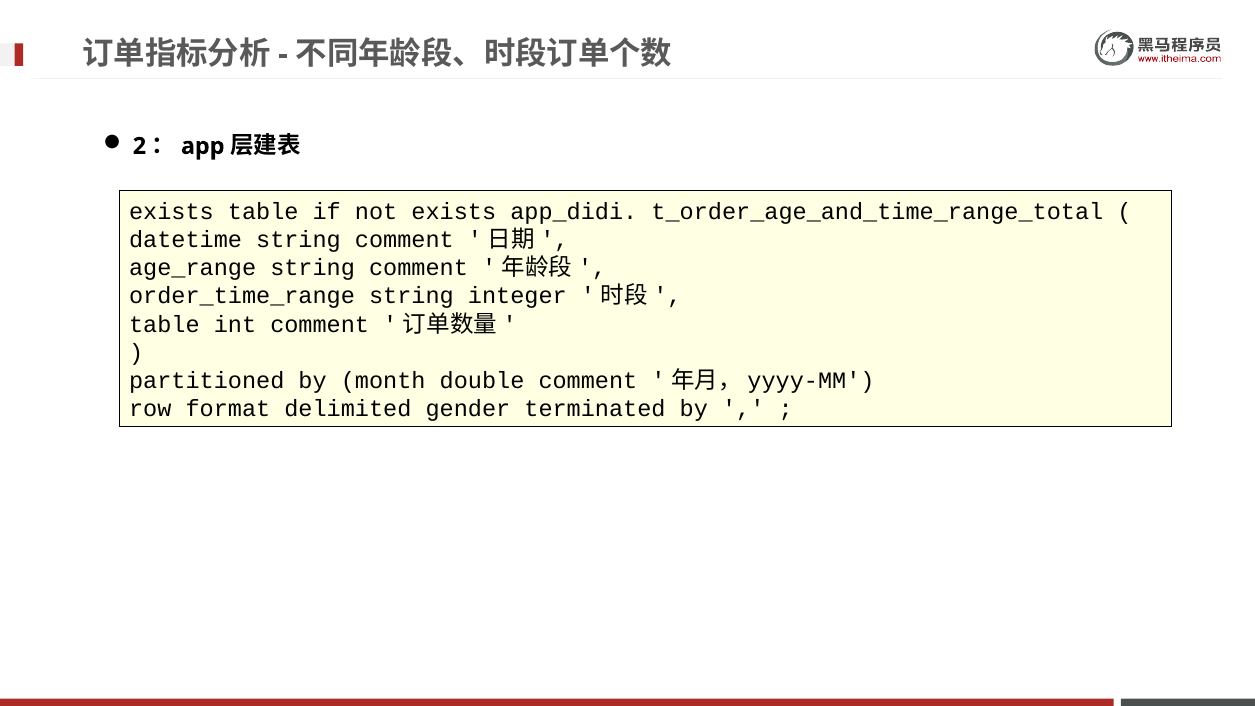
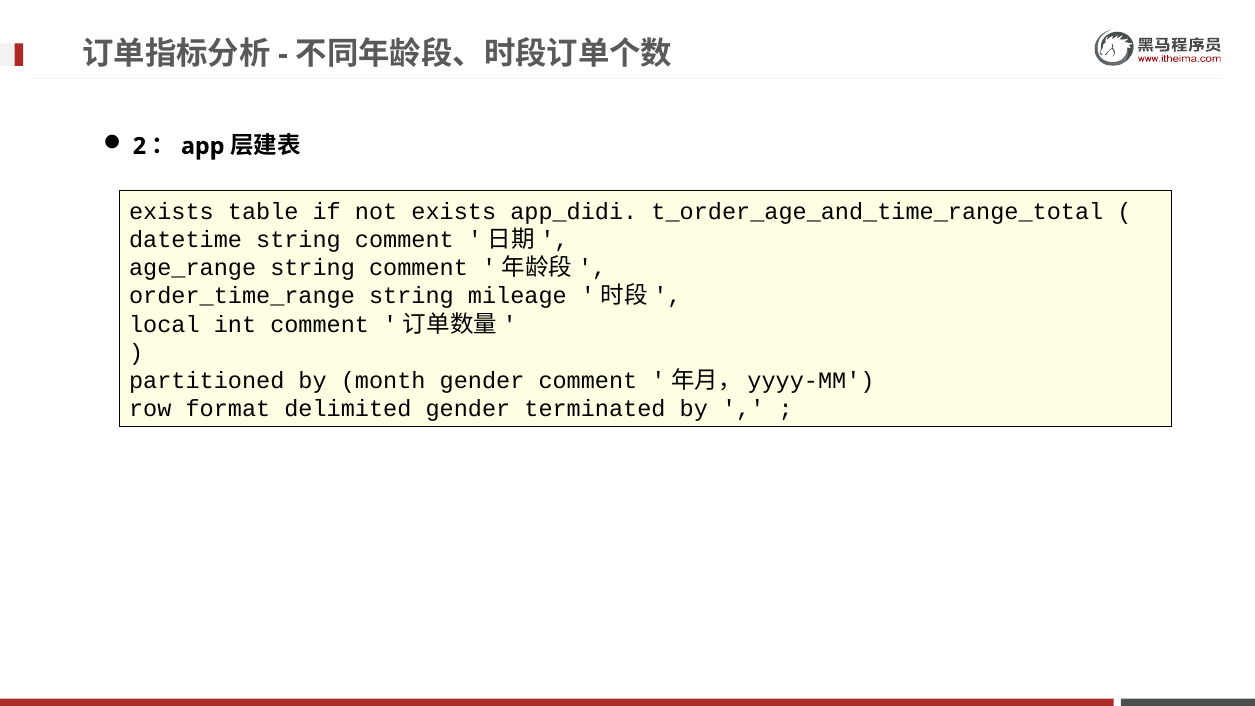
integer: integer -> mileage
table at (164, 324): table -> local
month double: double -> gender
